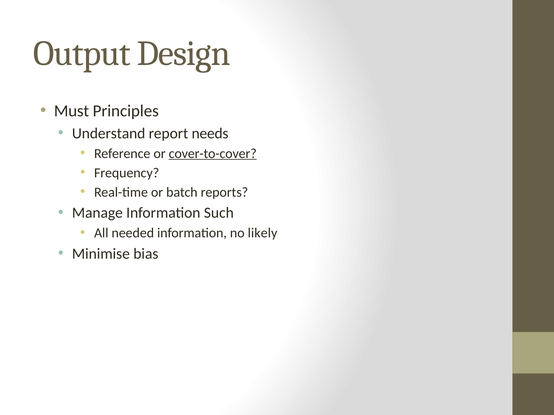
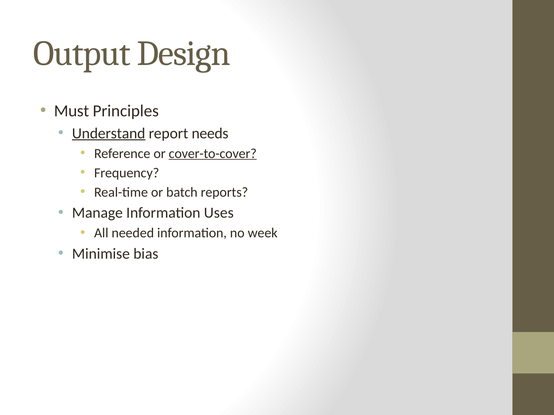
Understand underline: none -> present
Such: Such -> Uses
likely: likely -> week
